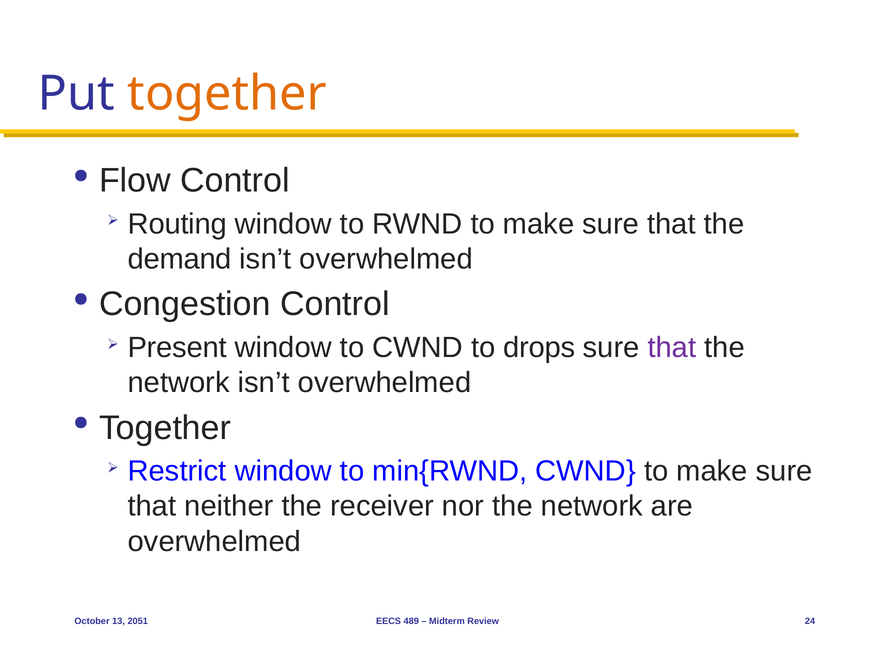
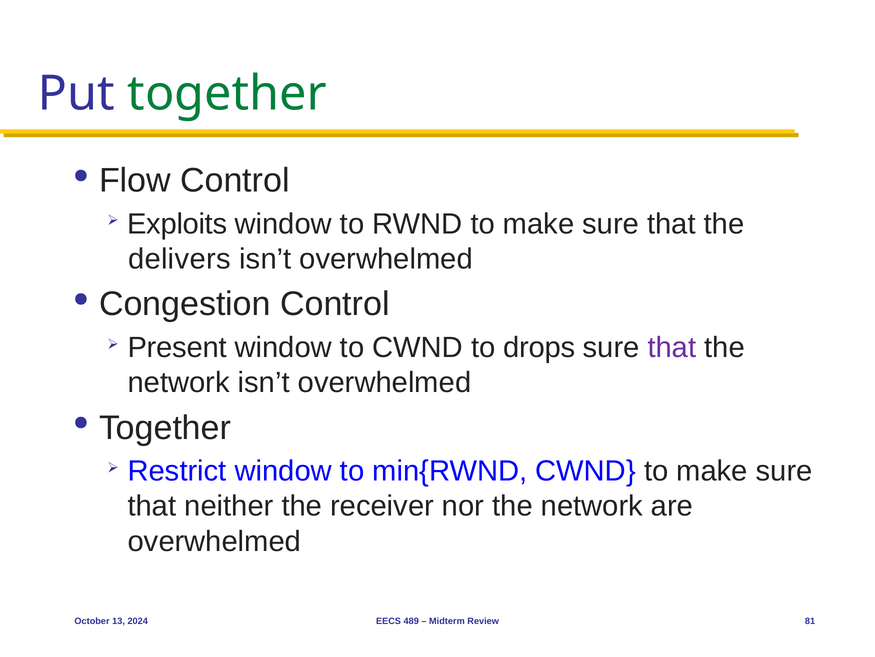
together at (227, 94) colour: orange -> green
Routing: Routing -> Exploits
demand: demand -> delivers
2051: 2051 -> 2024
24: 24 -> 81
